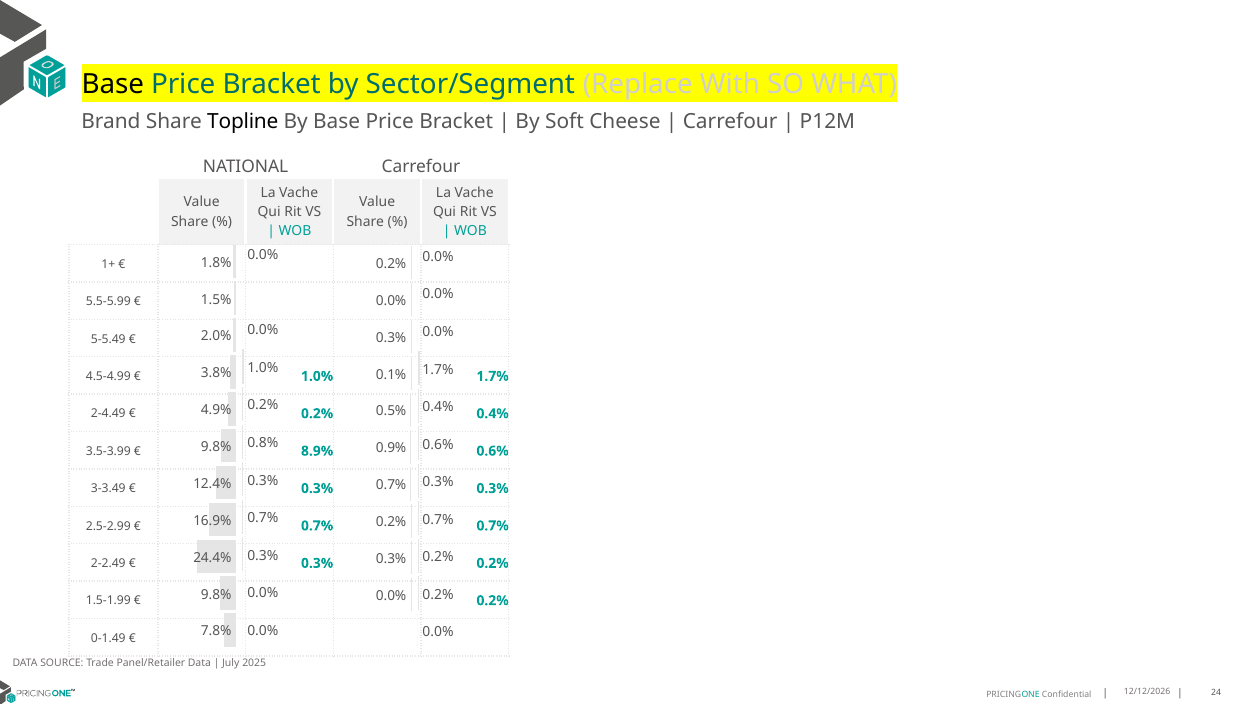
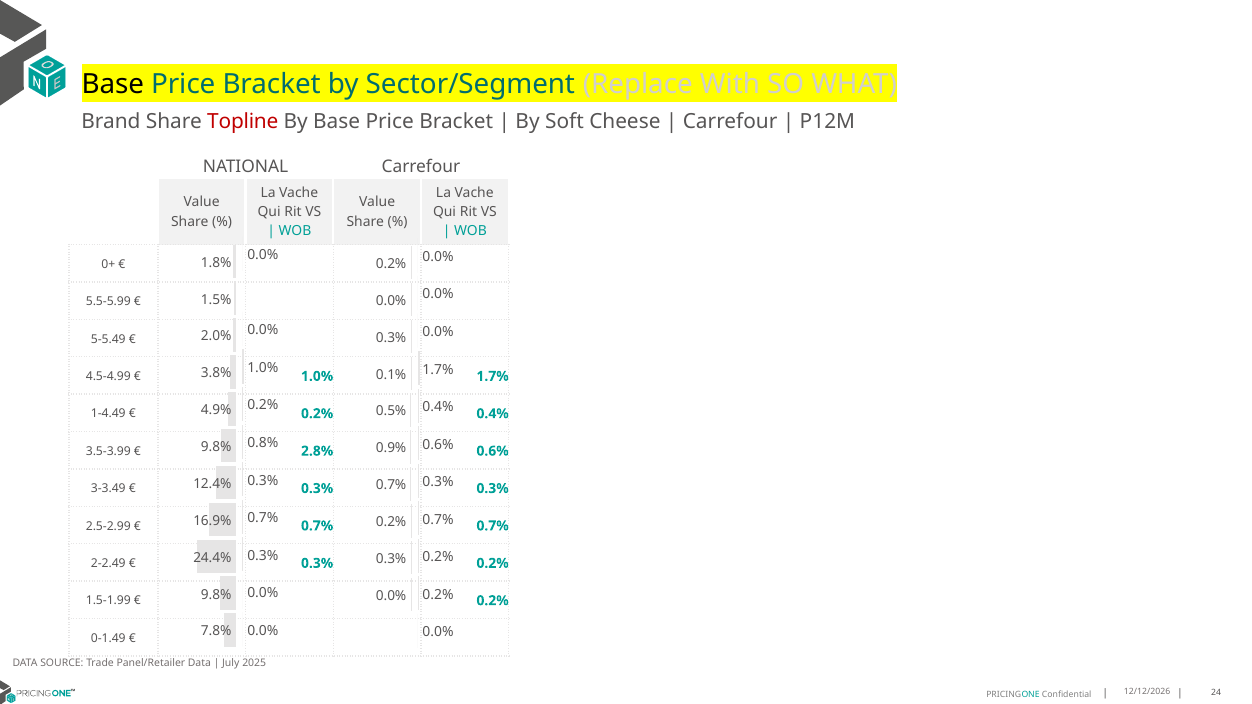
Topline colour: black -> red
1+: 1+ -> 0+
2-4.49: 2-4.49 -> 1-4.49
8.9%: 8.9% -> 2.8%
